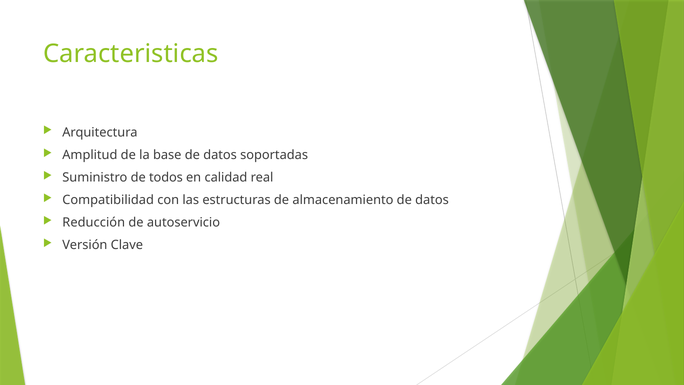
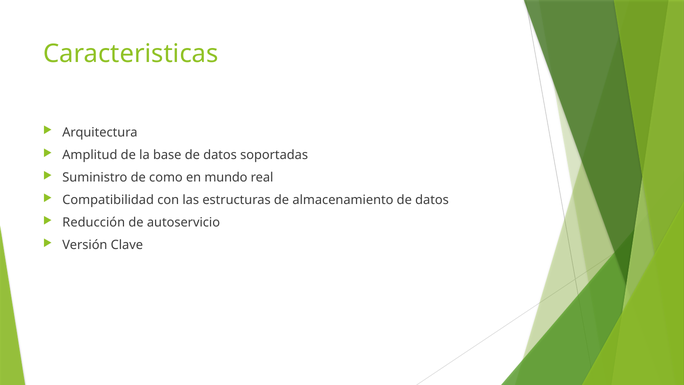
todos: todos -> como
calidad: calidad -> mundo
